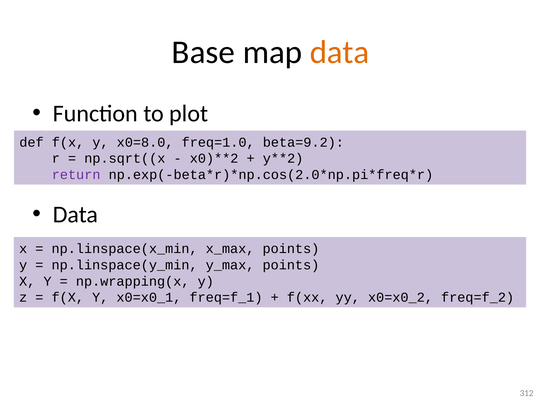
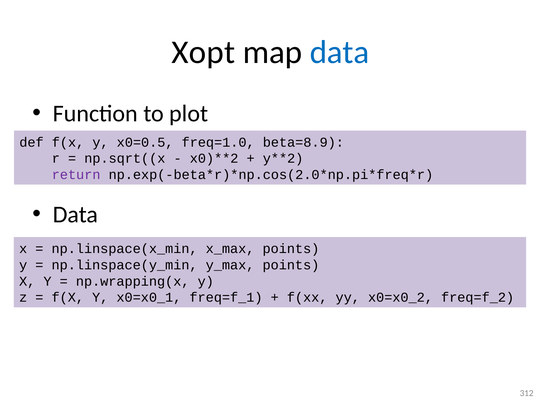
Base: Base -> Xopt
data at (340, 52) colour: orange -> blue
x0=8.0: x0=8.0 -> x0=0.5
beta=9.2: beta=9.2 -> beta=8.9
